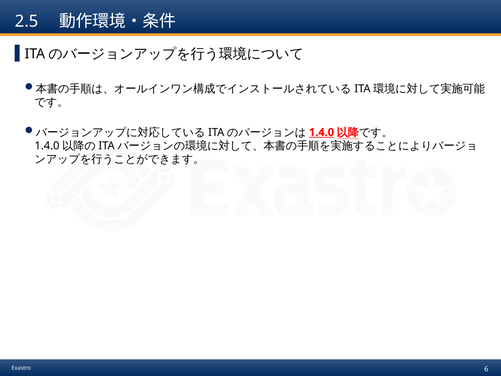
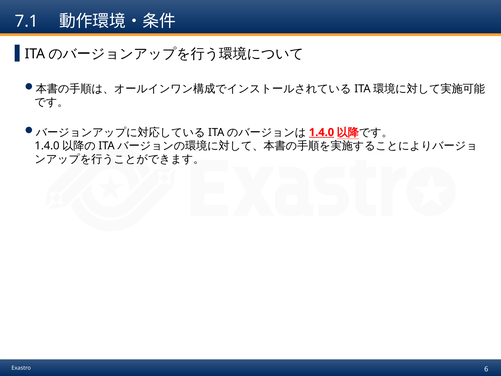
2.5: 2.5 -> 7.1
